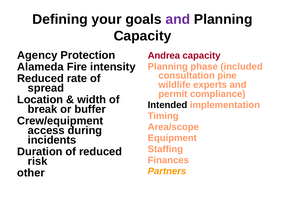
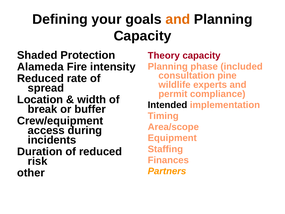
and at (178, 19) colour: purple -> orange
Agency: Agency -> Shaded
Andrea: Andrea -> Theory
